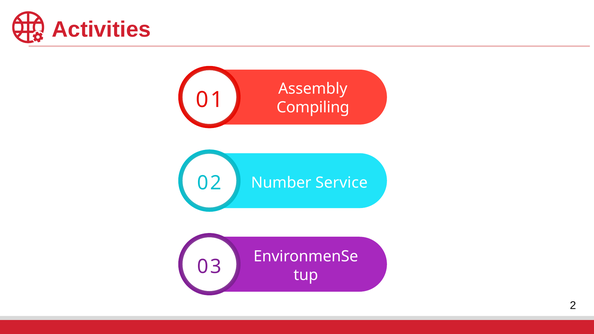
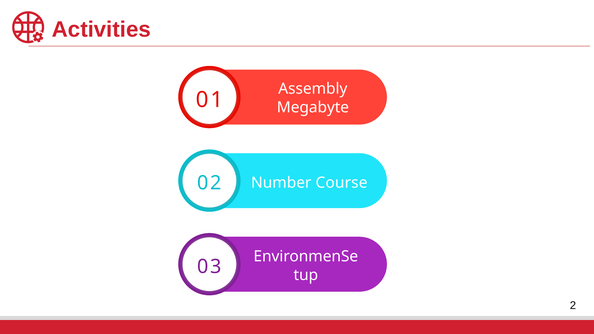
Compiling: Compiling -> Megabyte
Service: Service -> Course
